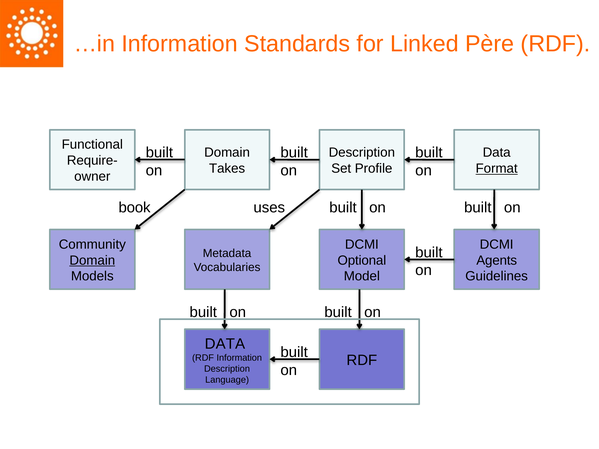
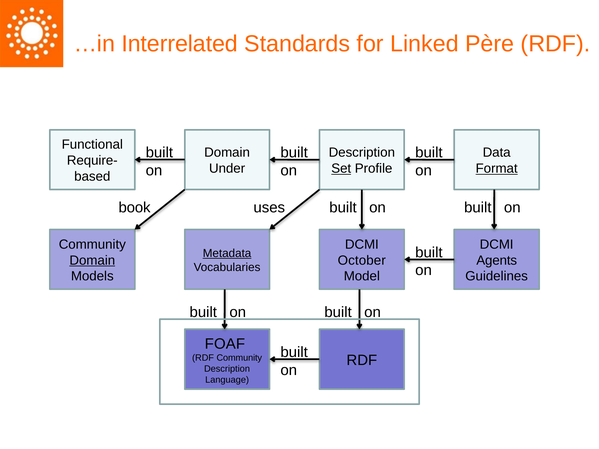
…in Information: Information -> Interrelated
Takes: Takes -> Under
Set underline: none -> present
owner: owner -> based
Metadata underline: none -> present
Optional: Optional -> October
DATA at (225, 344): DATA -> FOAF
RDF Information: Information -> Community
